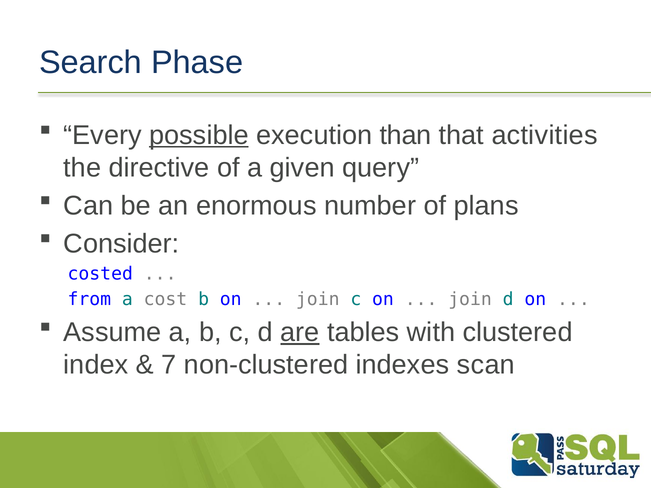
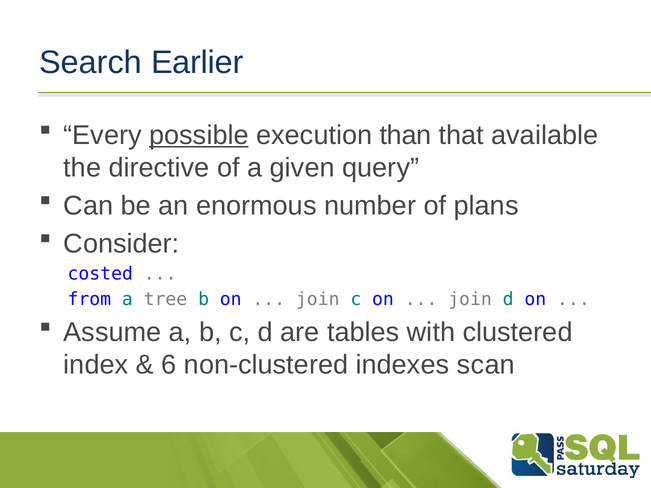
Phase: Phase -> Earlier
activities: activities -> available
cost: cost -> tree
are underline: present -> none
7: 7 -> 6
